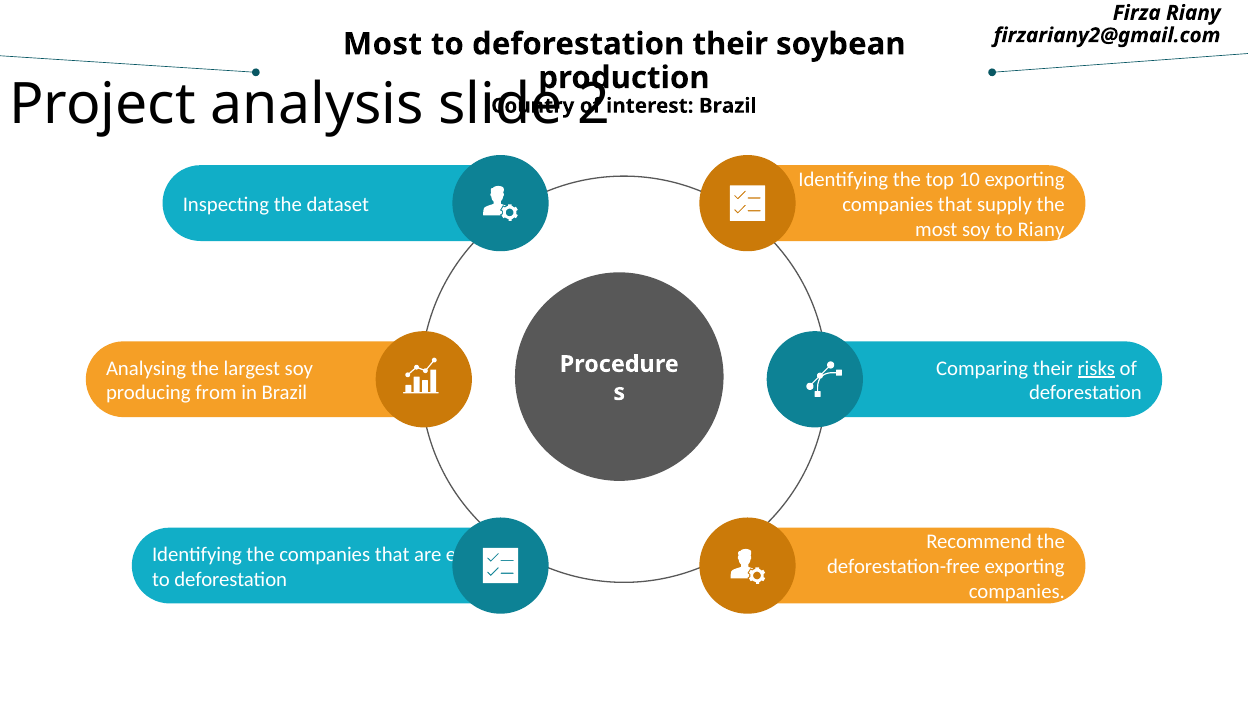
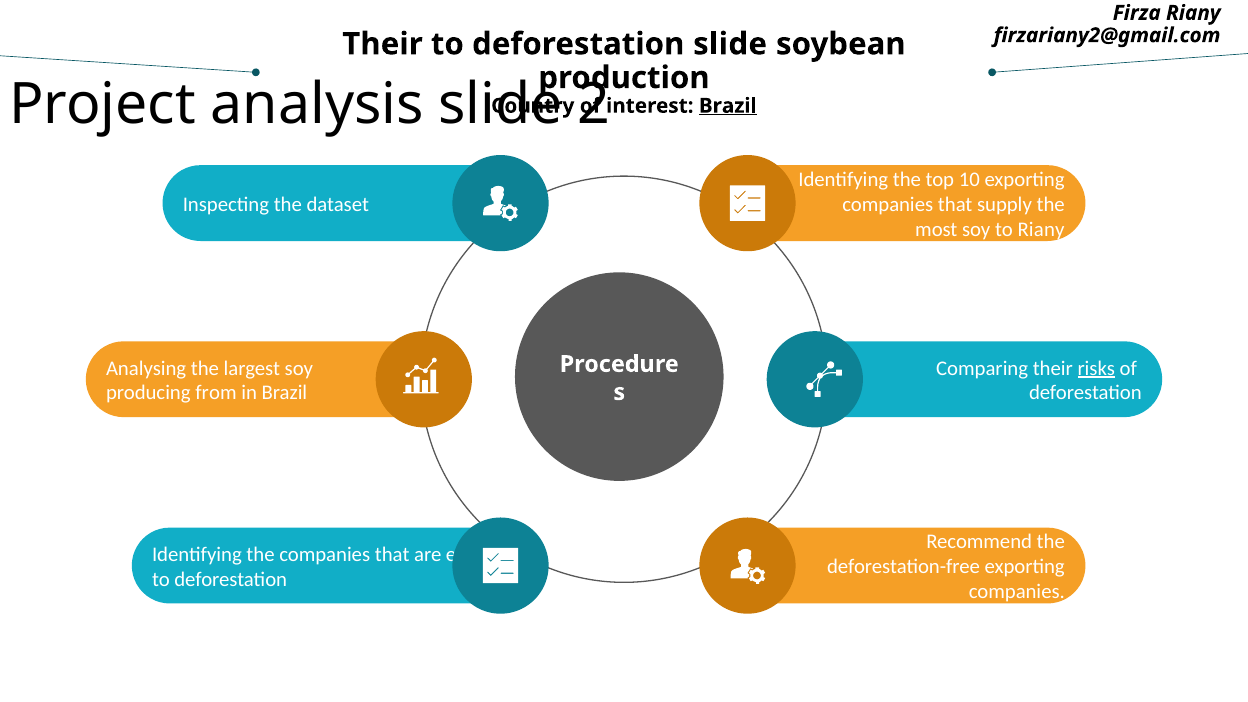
Most at (382, 44): Most -> Their
deforestation their: their -> slide
Brazil at (728, 106) underline: none -> present
